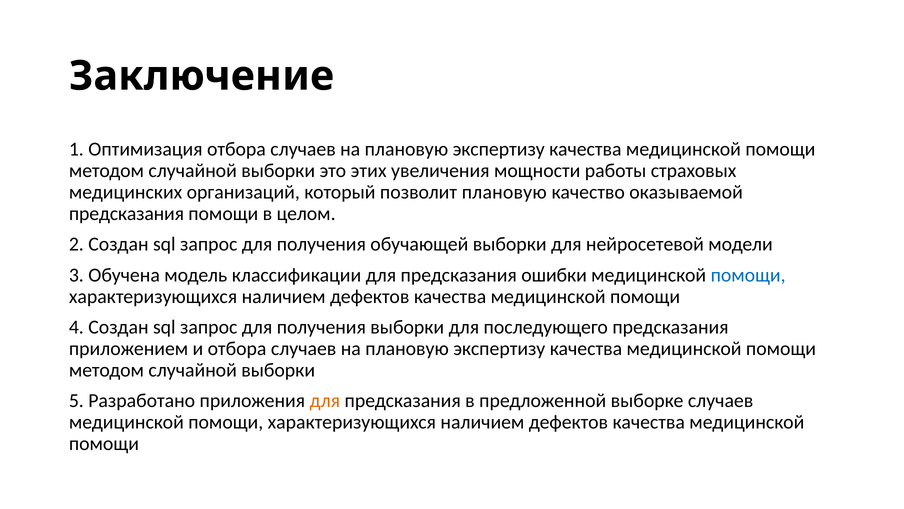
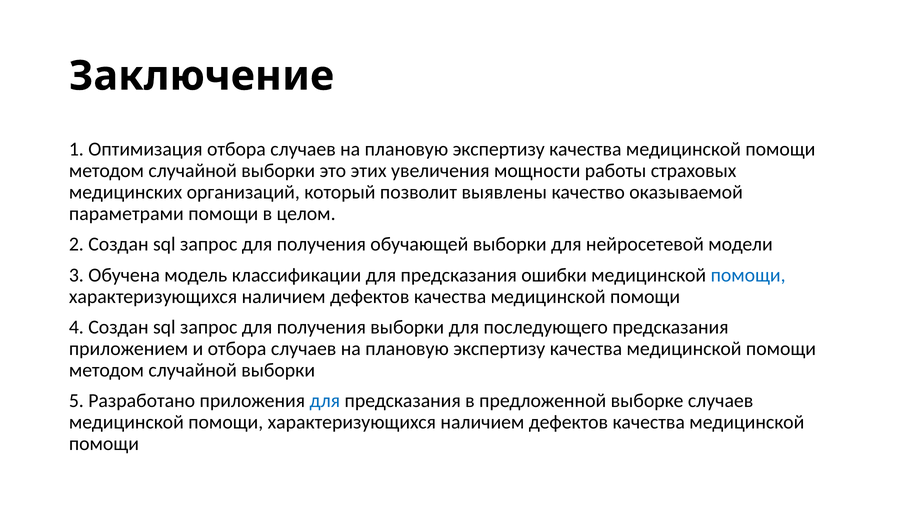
позволит плановую: плановую -> выявлены
предсказания at (126, 213): предсказания -> параметрами
для at (325, 401) colour: orange -> blue
